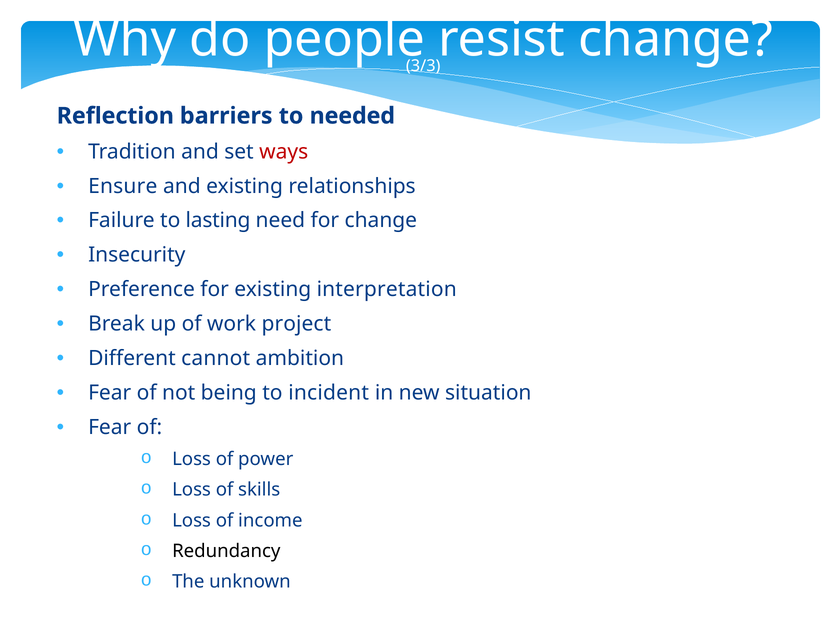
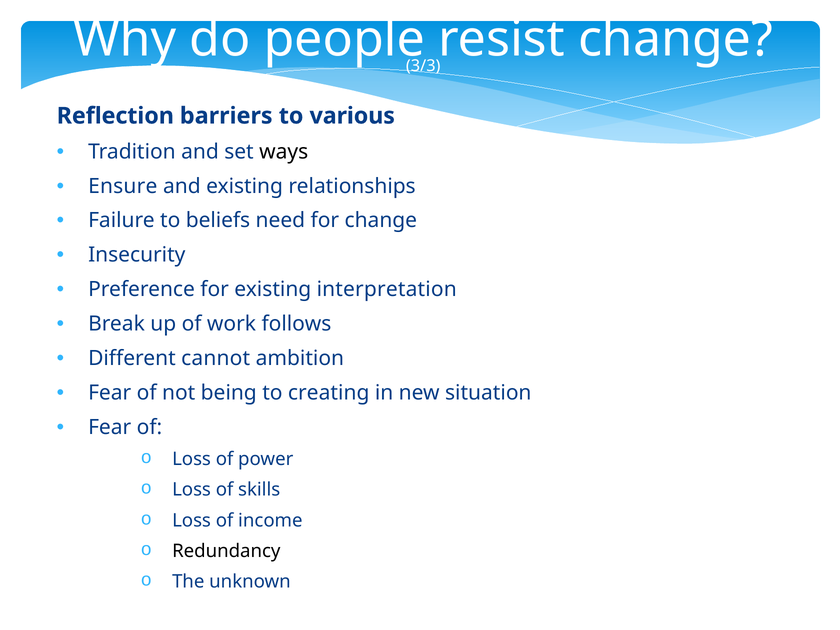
needed: needed -> various
ways colour: red -> black
lasting: lasting -> beliefs
project: project -> follows
incident: incident -> creating
